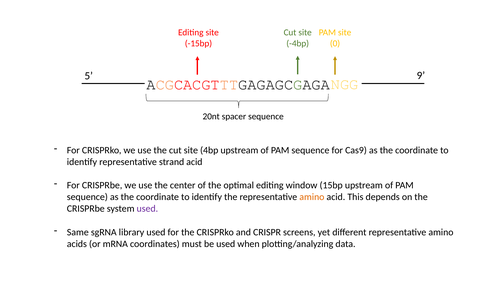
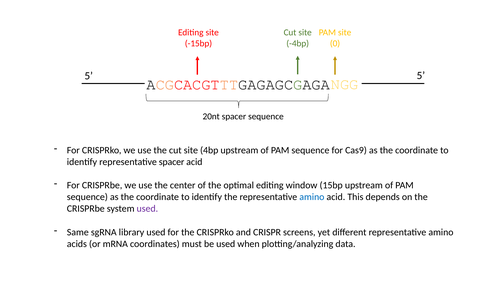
5 9: 9 -> 5
representative strand: strand -> spacer
amino at (312, 197) colour: orange -> blue
